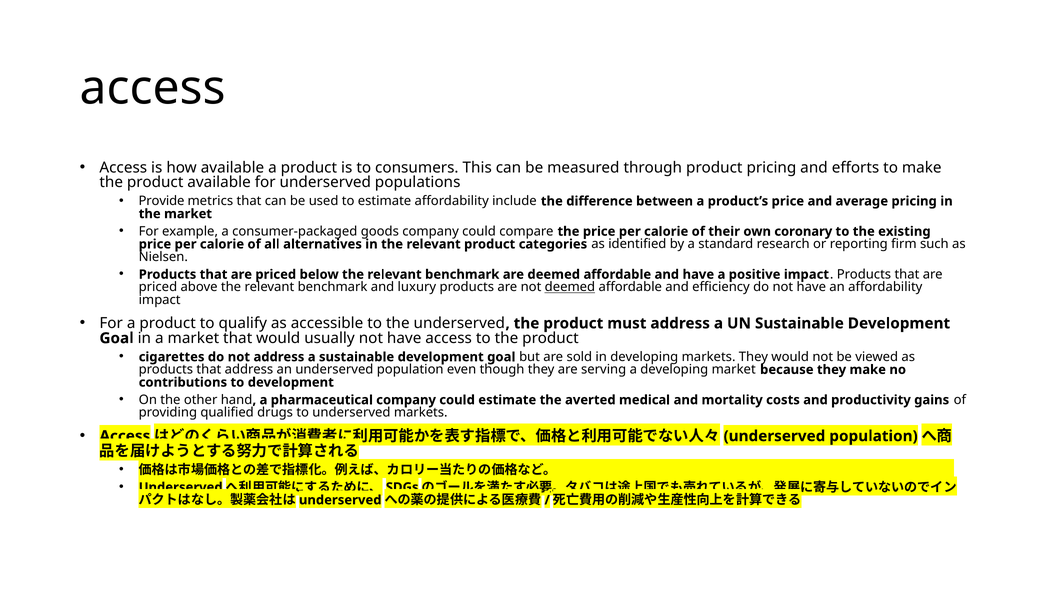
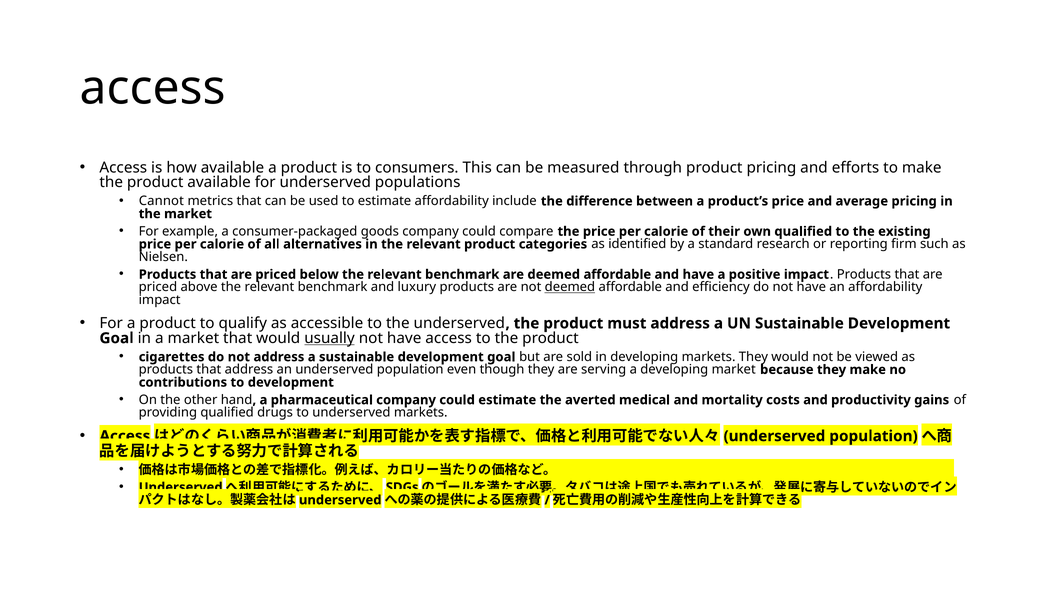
Provide: Provide -> Cannot
own coronary: coronary -> qualified
usually underline: none -> present
